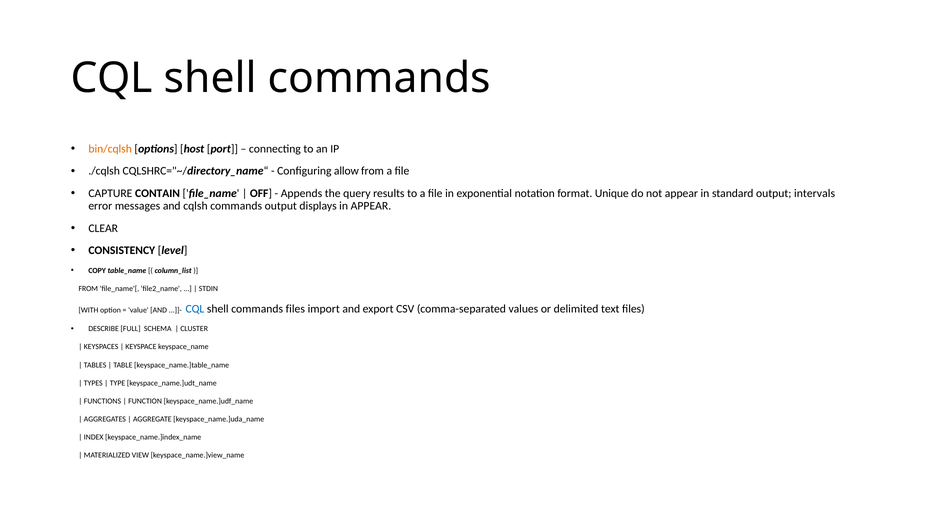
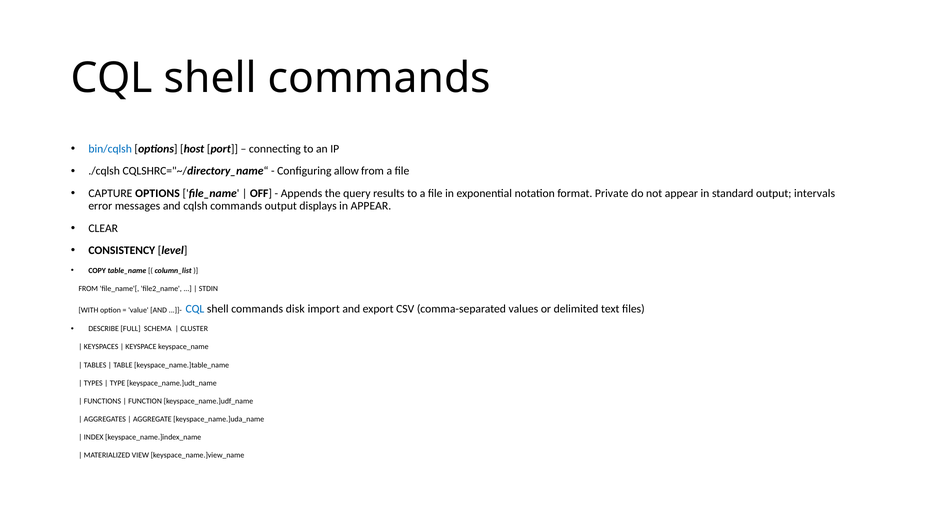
bin/cqlsh colour: orange -> blue
CAPTURE CONTAIN: CONTAIN -> OPTIONS
Unique: Unique -> Private
commands files: files -> disk
